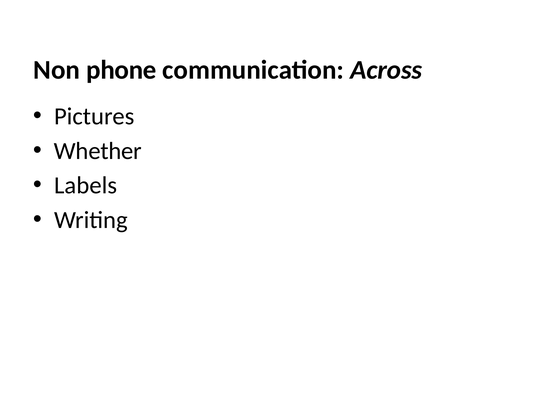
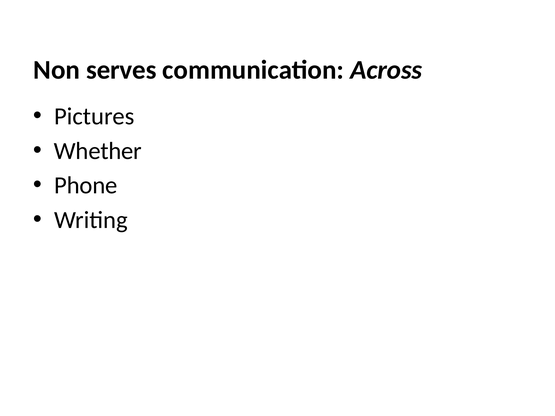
phone: phone -> serves
Labels: Labels -> Phone
